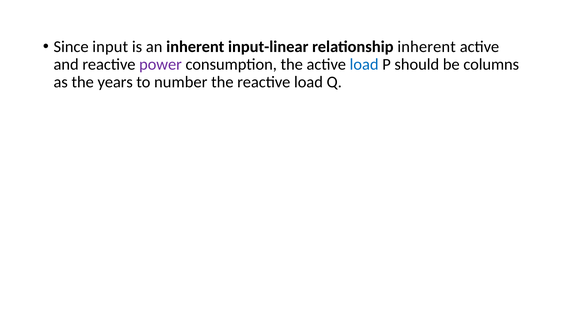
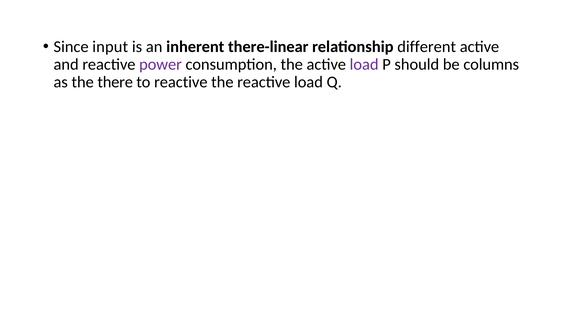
input-linear: input-linear -> there-linear
relationship inherent: inherent -> different
load at (364, 64) colour: blue -> purple
years: years -> there
to number: number -> reactive
